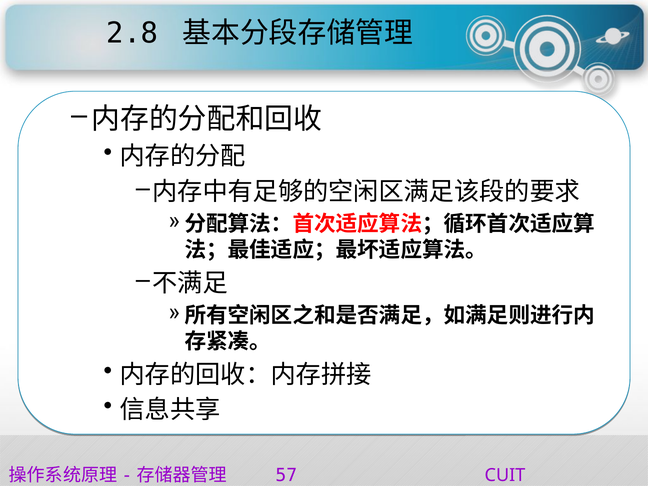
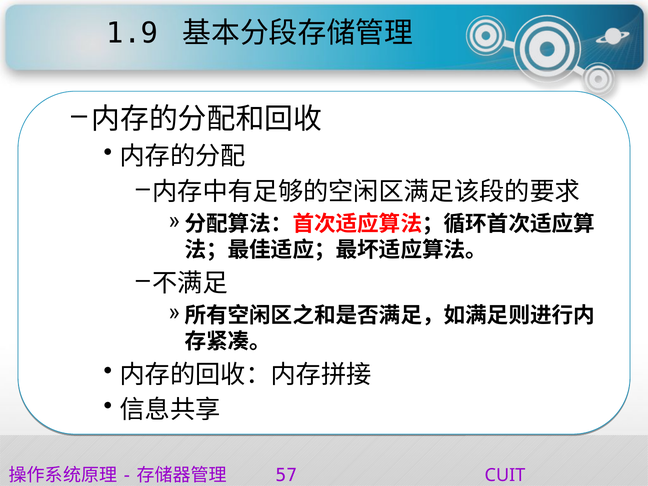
2.8: 2.8 -> 1.9
